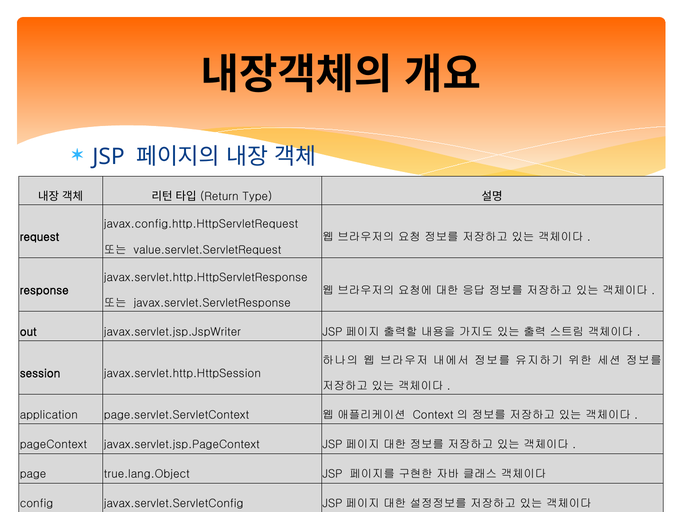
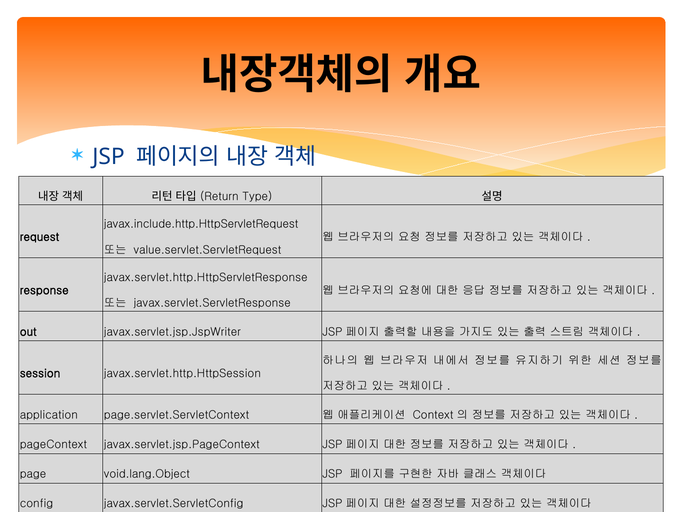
javax.config.http.HttpServletRequest: javax.config.http.HttpServletRequest -> javax.include.http.HttpServletRequest
true.lang.Object: true.lang.Object -> void.lang.Object
